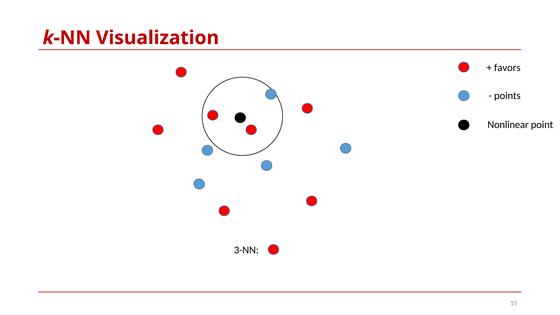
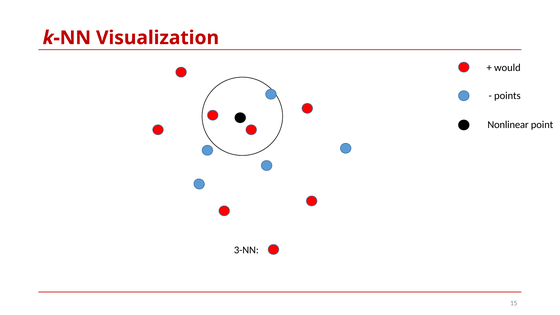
favors: favors -> would
